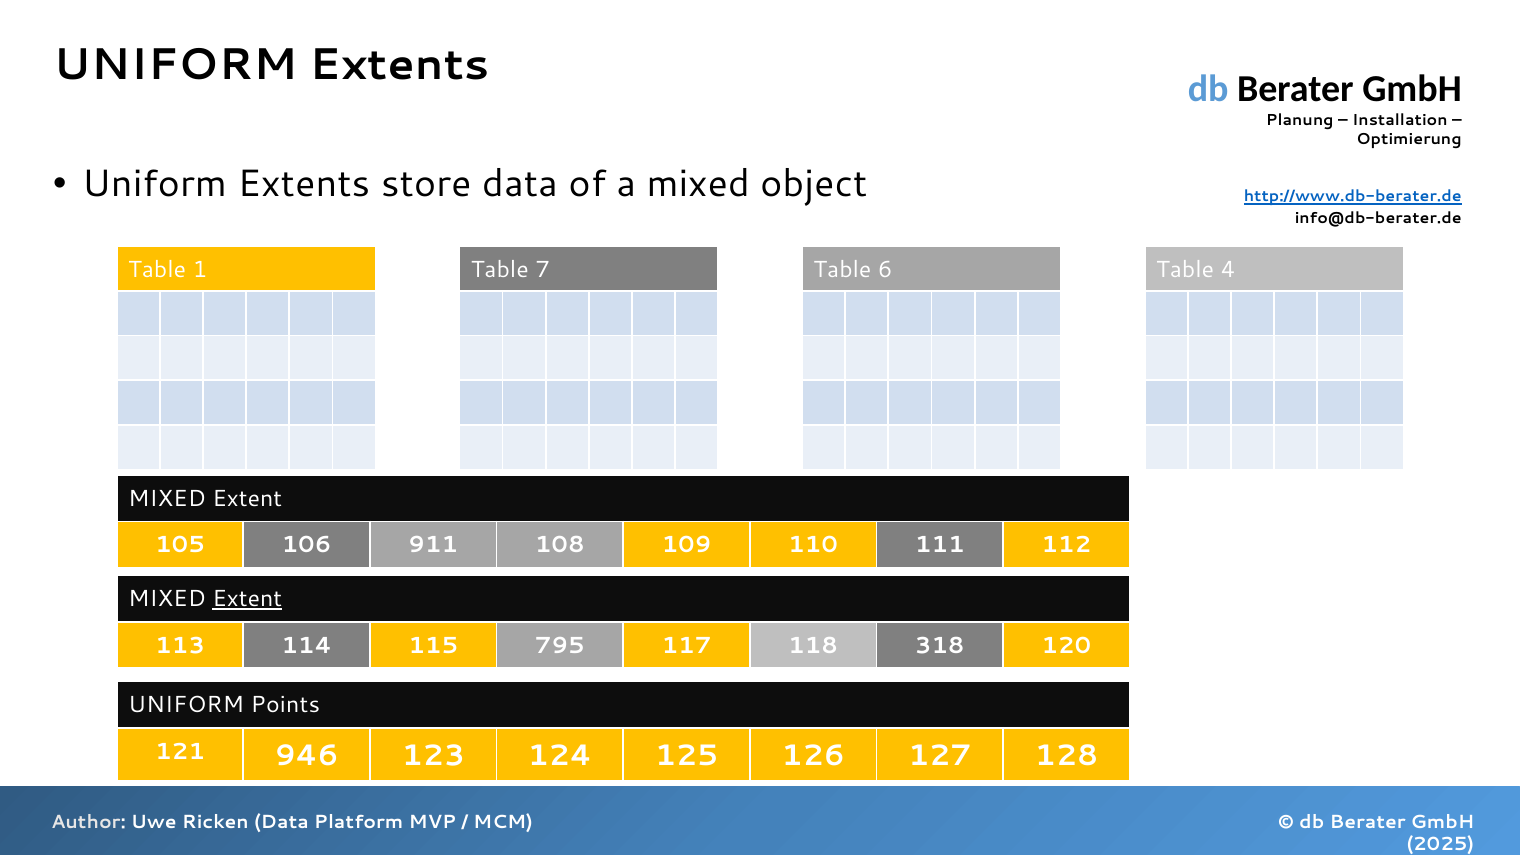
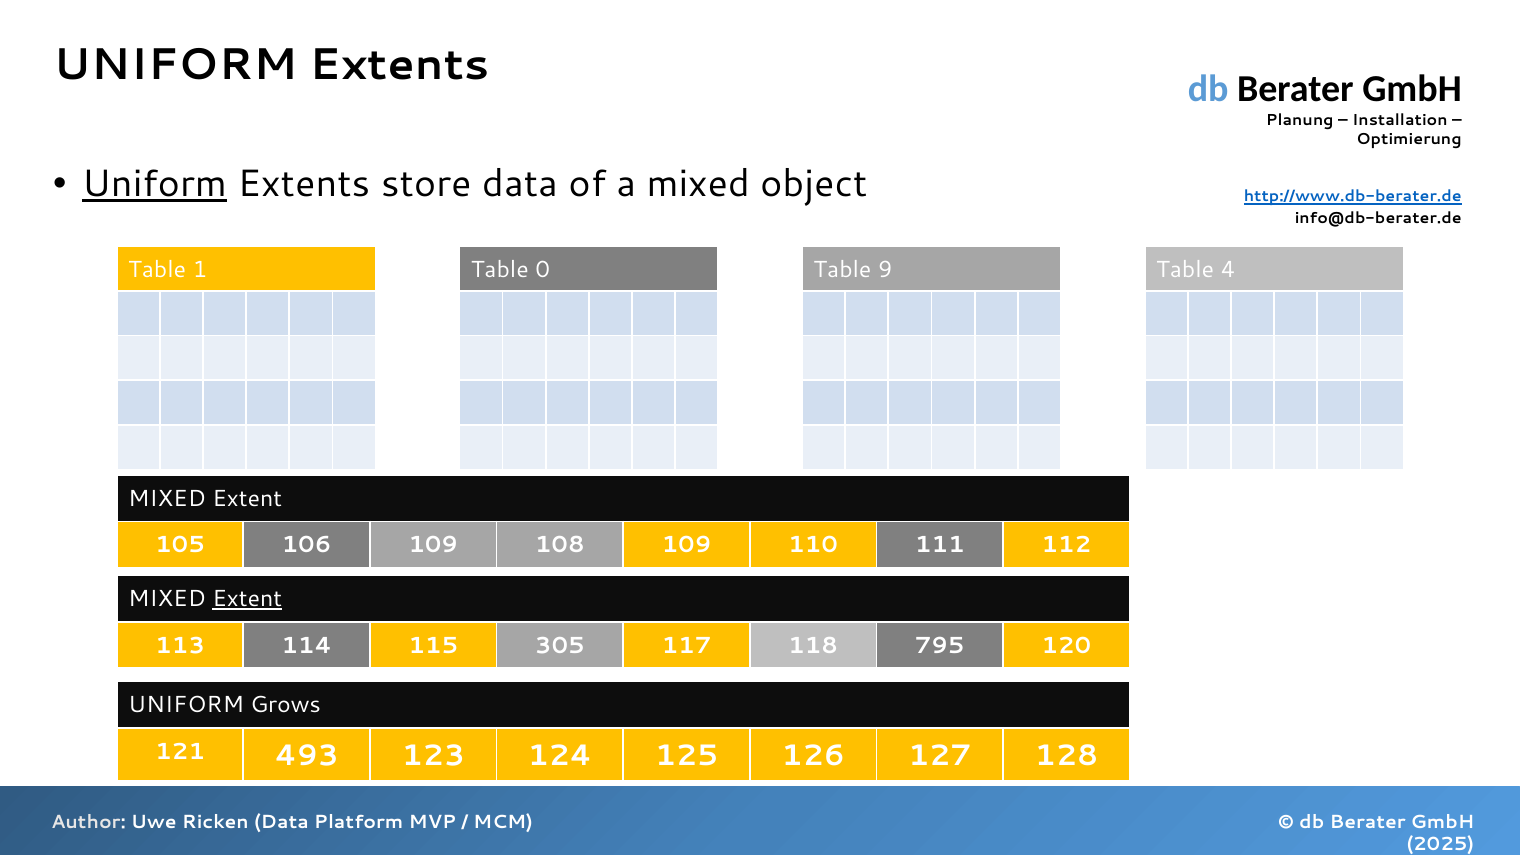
Uniform at (154, 184) underline: none -> present
7: 7 -> 0
6: 6 -> 9
106 911: 911 -> 109
795: 795 -> 305
318: 318 -> 795
Points: Points -> Grows
946: 946 -> 493
